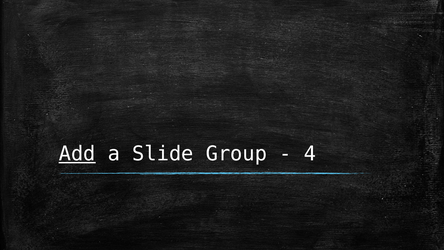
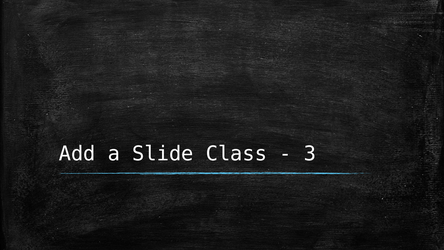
Add underline: present -> none
Group: Group -> Class
4: 4 -> 3
